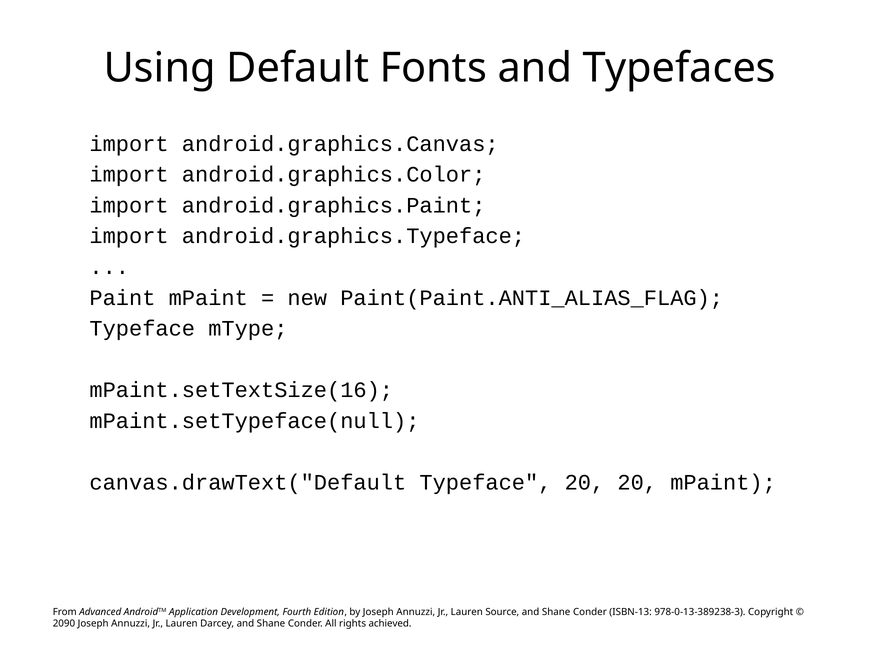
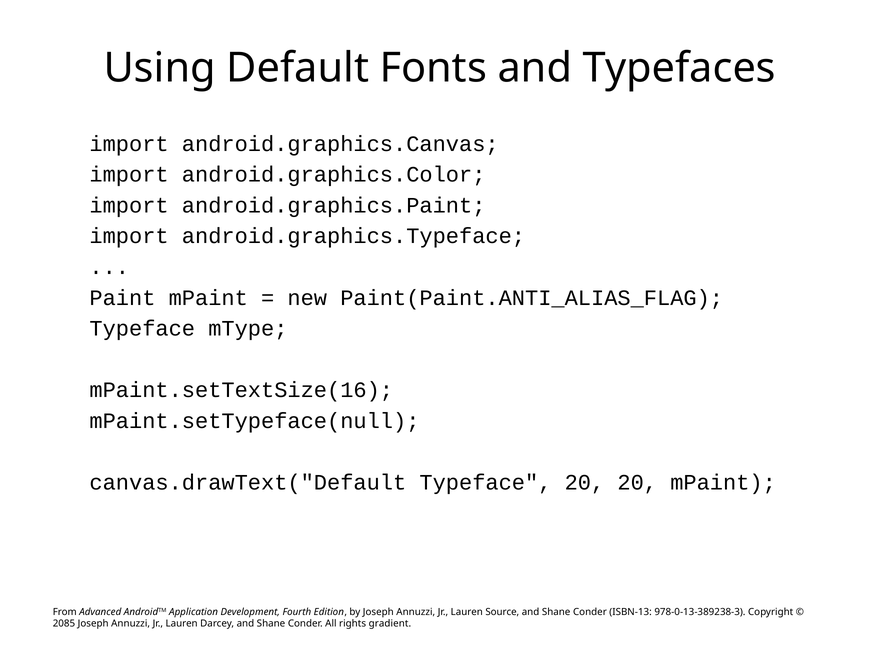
2090: 2090 -> 2085
achieved: achieved -> gradient
